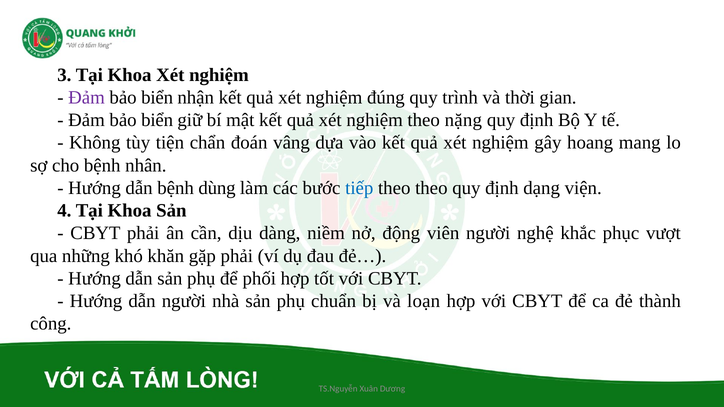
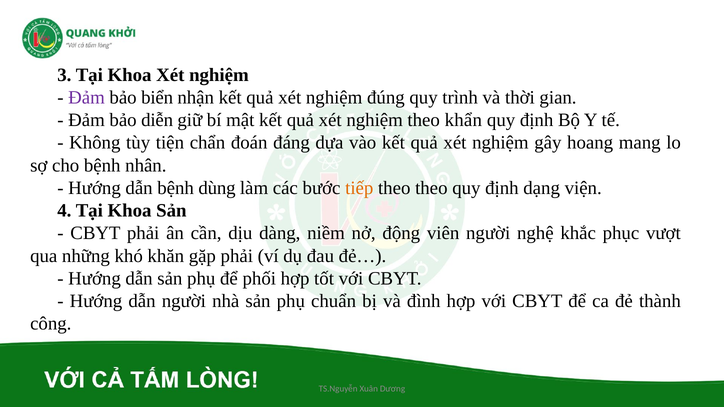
biển at (157, 120): biển -> diễn
nặng: nặng -> khẩn
vâng: vâng -> đáng
tiếp colour: blue -> orange
loạn: loạn -> đình
